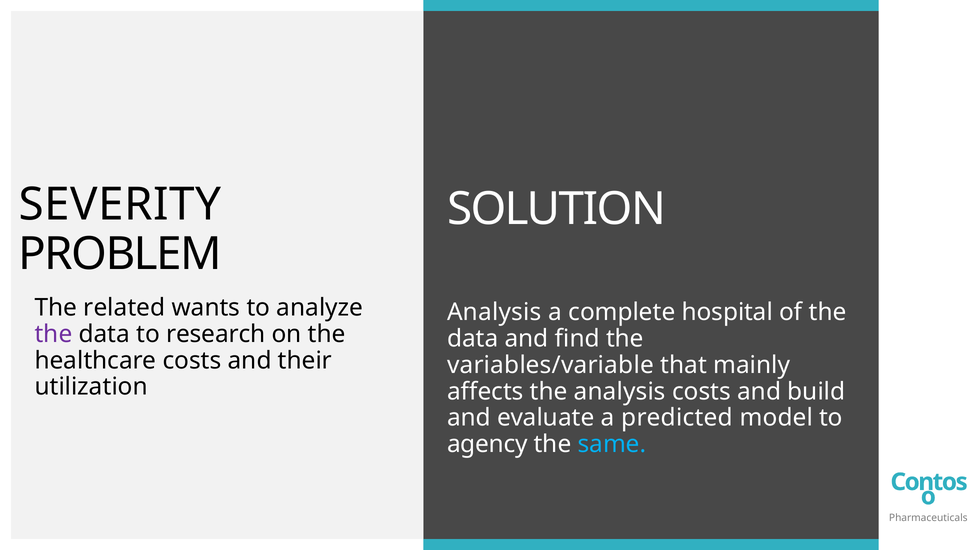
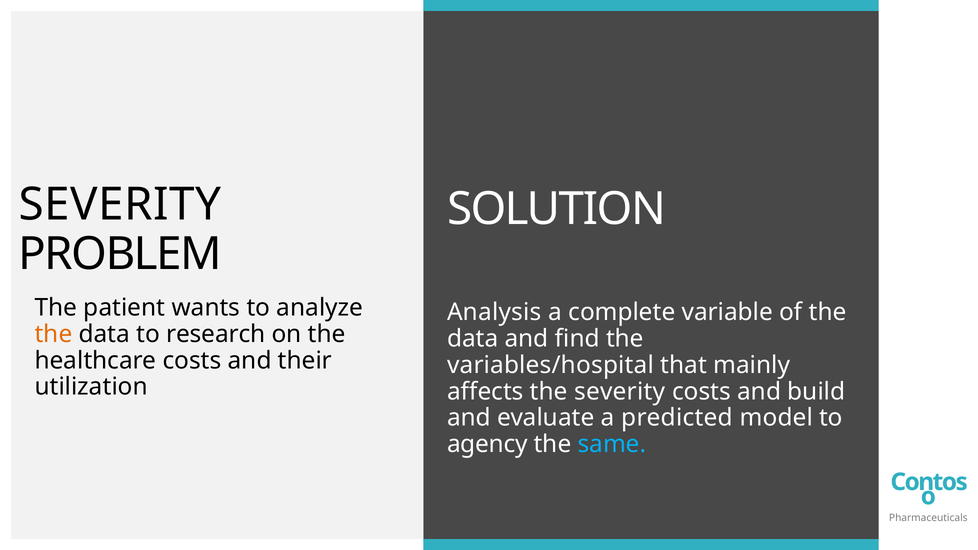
related: related -> patient
hospital: hospital -> variable
the at (53, 334) colour: purple -> orange
variables/variable: variables/variable -> variables/hospital
the analysis: analysis -> severity
